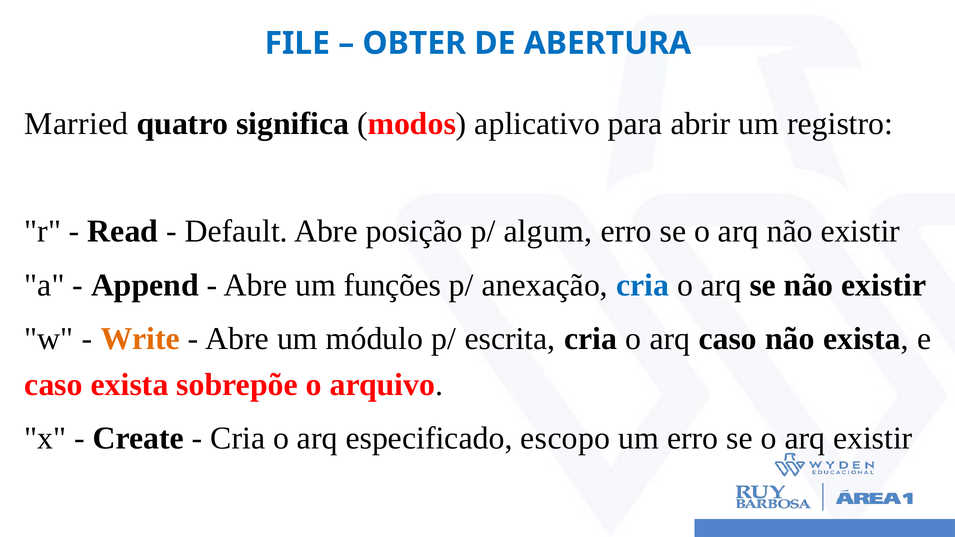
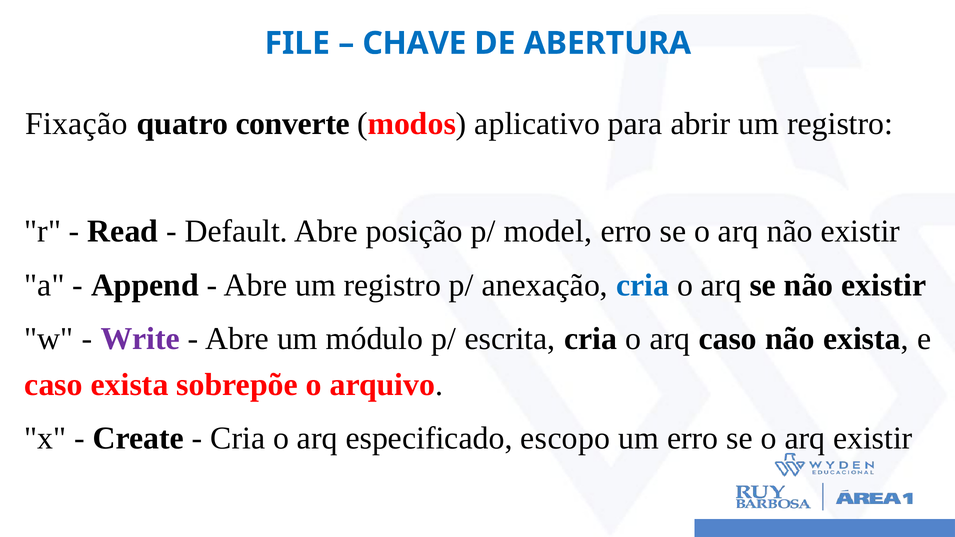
OBTER: OBTER -> CHAVE
Married: Married -> Fixação
significa: significa -> converte
algum: algum -> model
Abre um funções: funções -> registro
Write colour: orange -> purple
